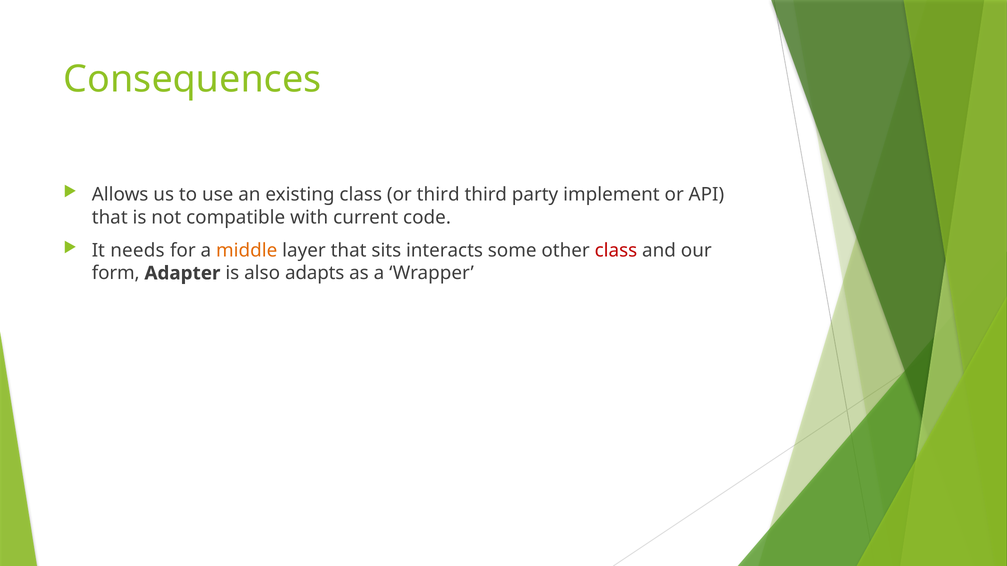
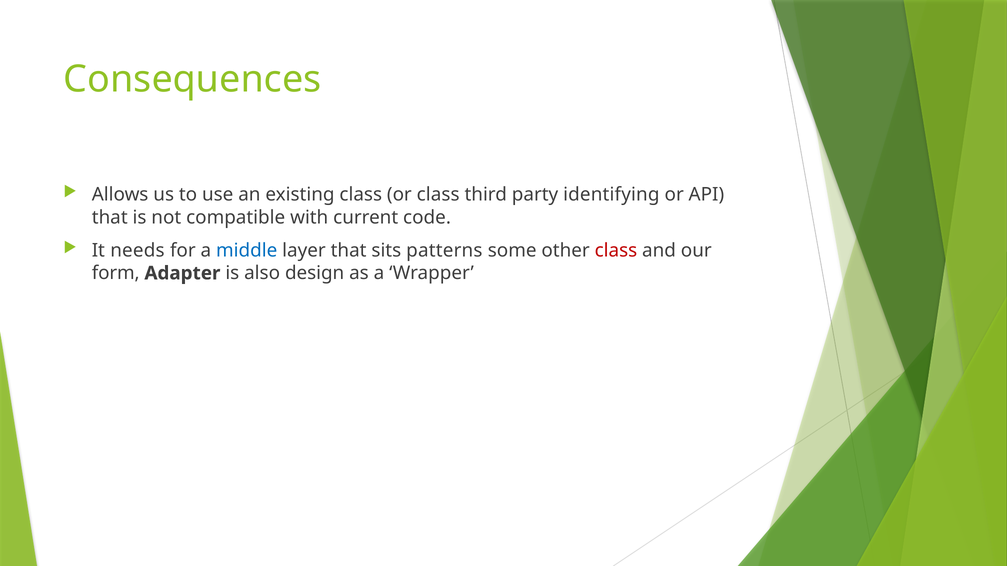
or third: third -> class
implement: implement -> identifying
middle colour: orange -> blue
interacts: interacts -> patterns
adapts: adapts -> design
